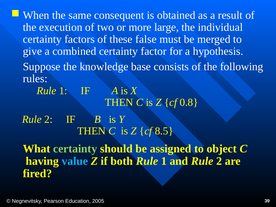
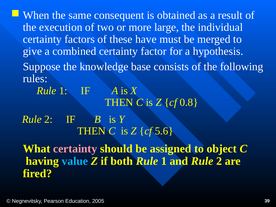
false: false -> have
8.5: 8.5 -> 5.6
certainty at (75, 149) colour: light green -> pink
